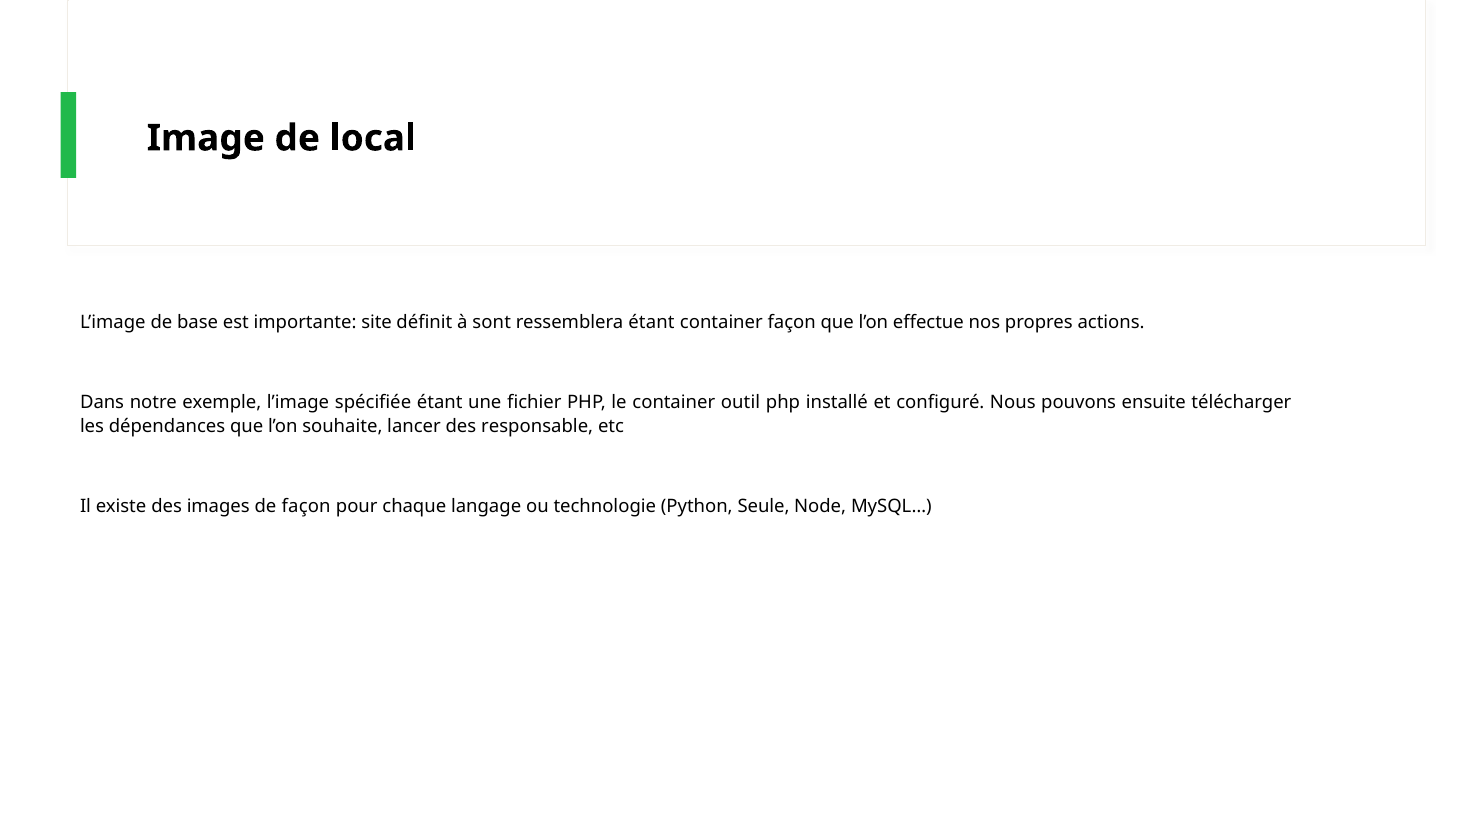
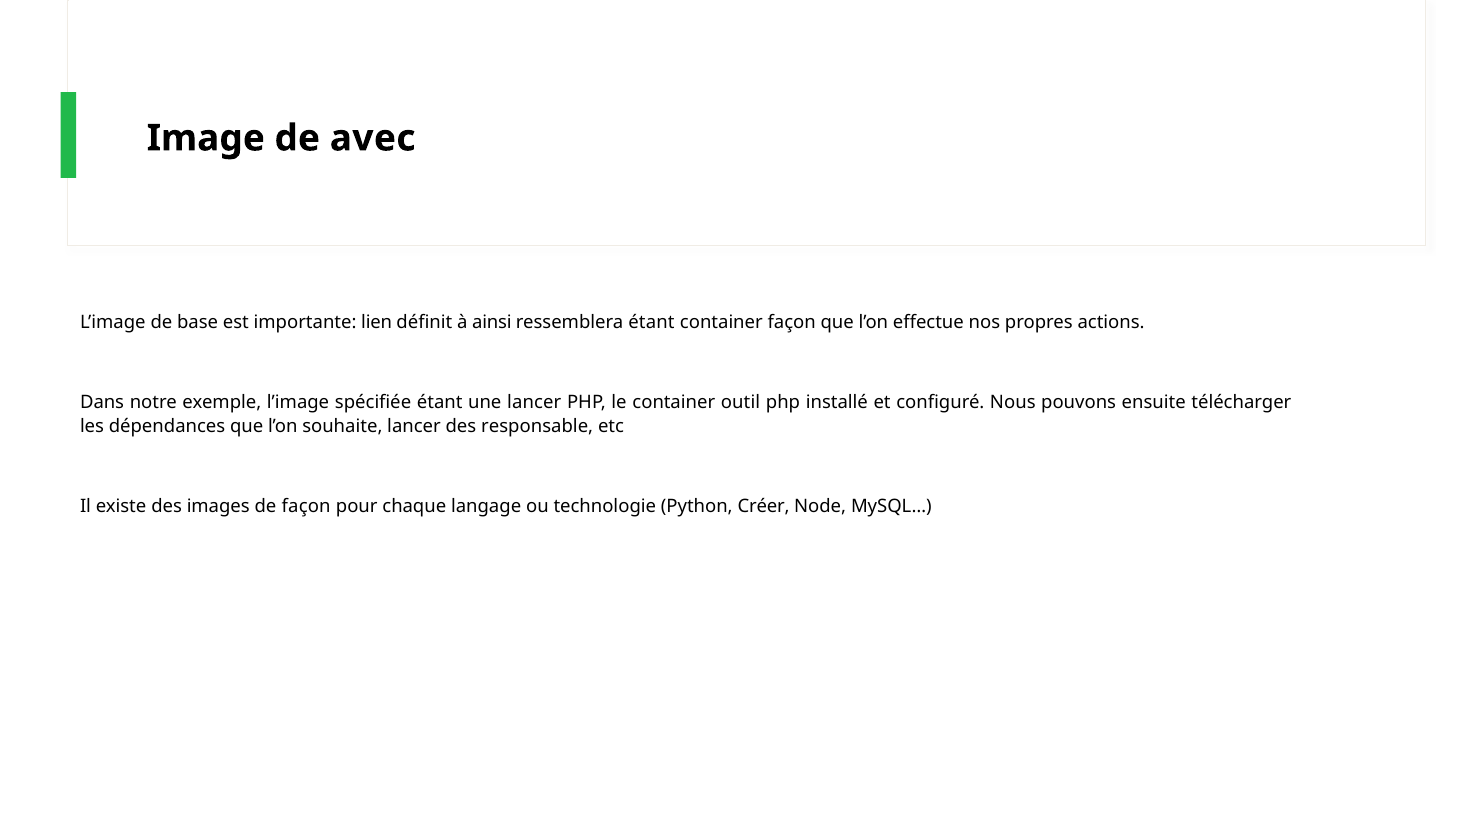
local: local -> avec
site: site -> lien
sont: sont -> ainsi
une fichier: fichier -> lancer
Seule: Seule -> Créer
